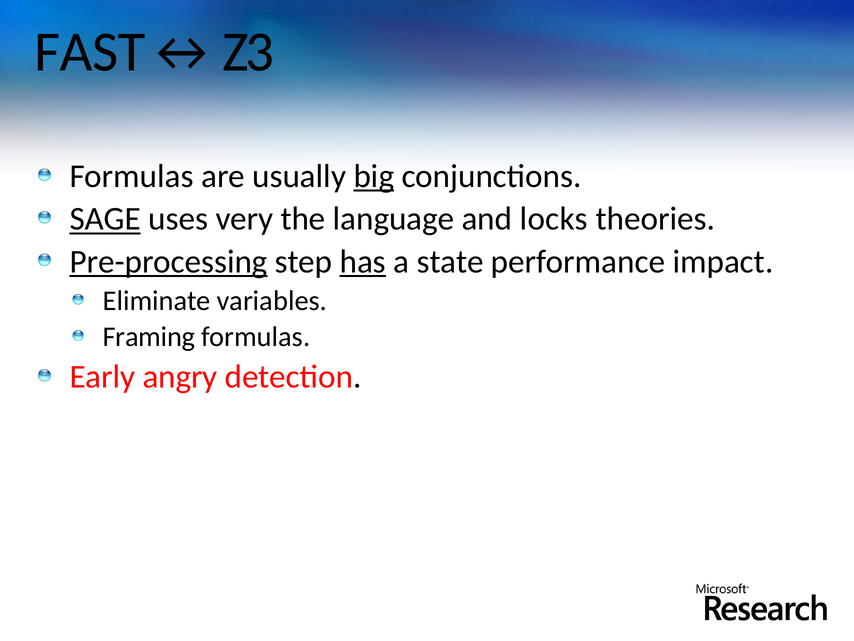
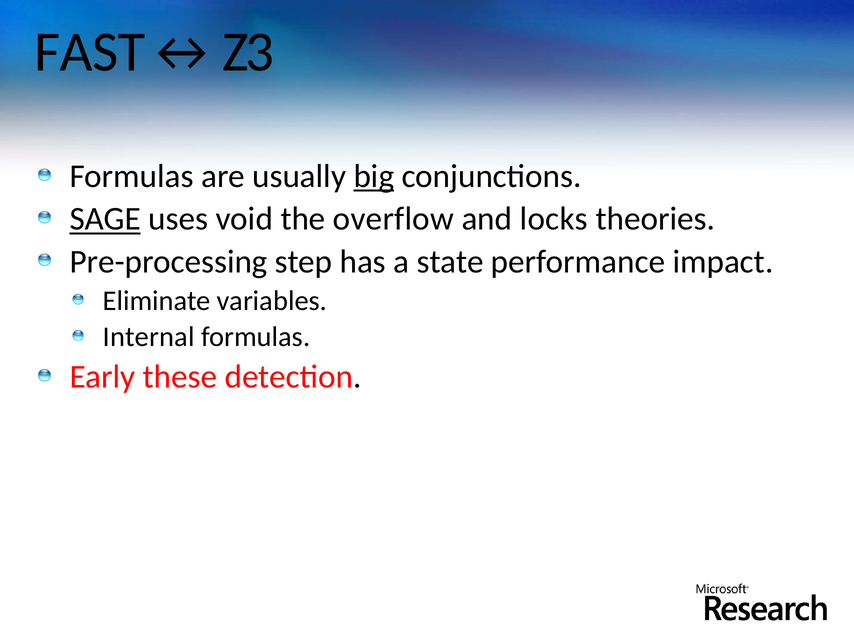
very: very -> void
language: language -> overflow
Pre-processing underline: present -> none
has underline: present -> none
Framing: Framing -> Internal
angry: angry -> these
